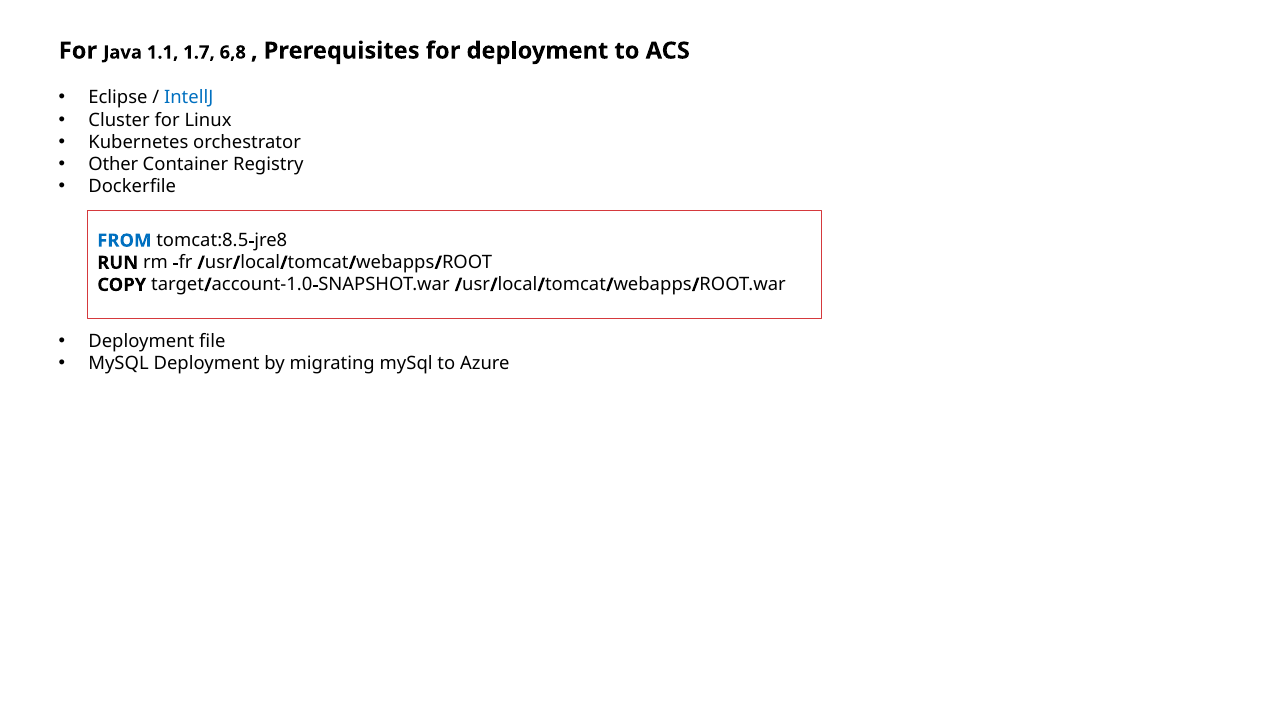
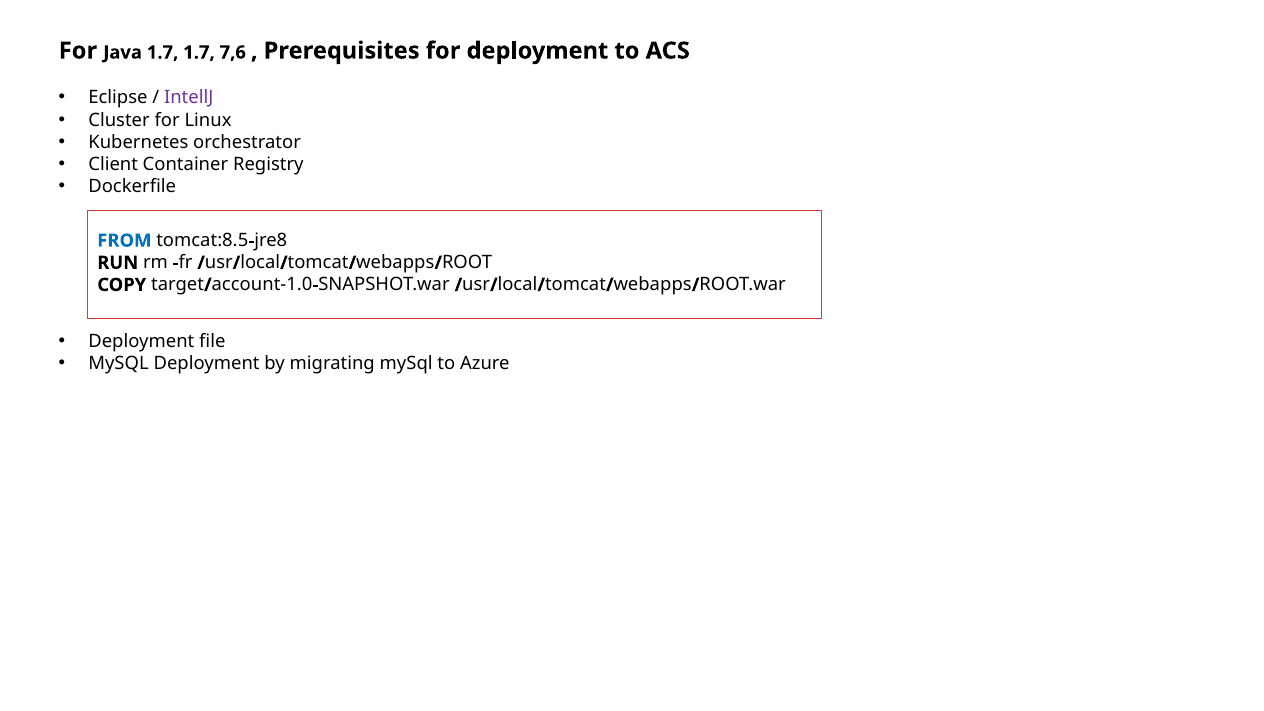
Java 1.1: 1.1 -> 1.7
6,8: 6,8 -> 7,6
IntellJ colour: blue -> purple
Other: Other -> Client
